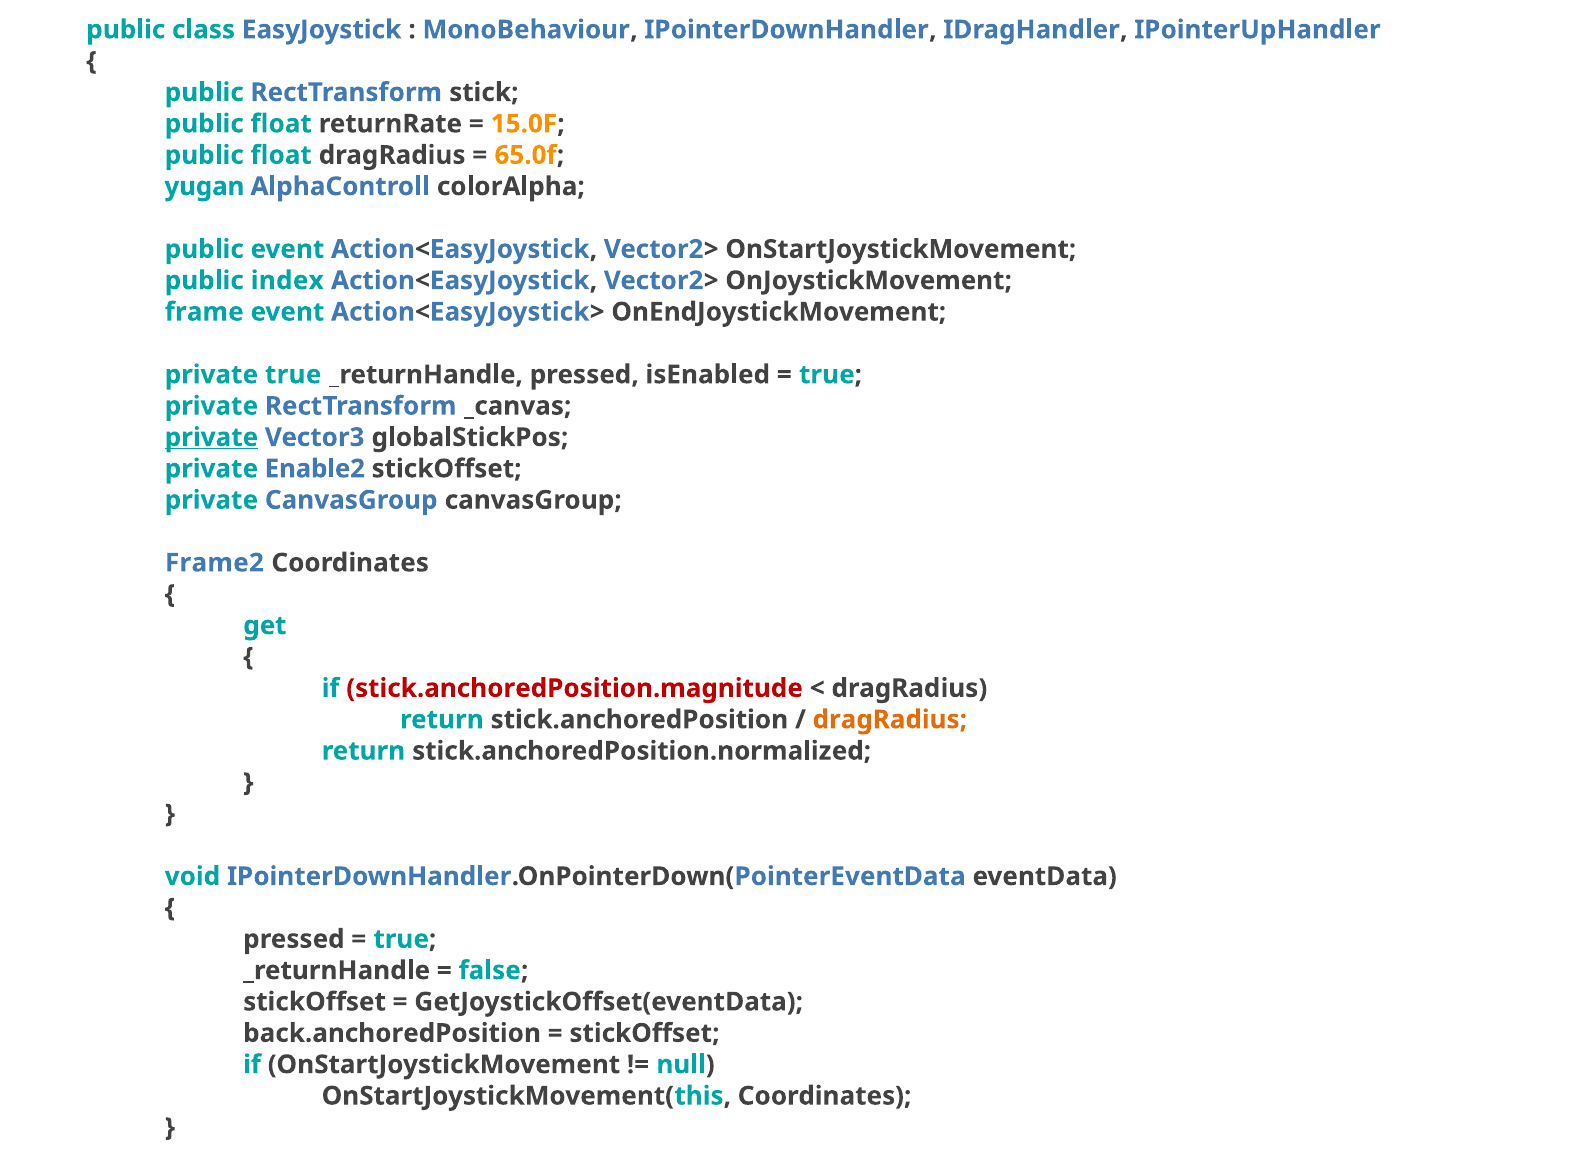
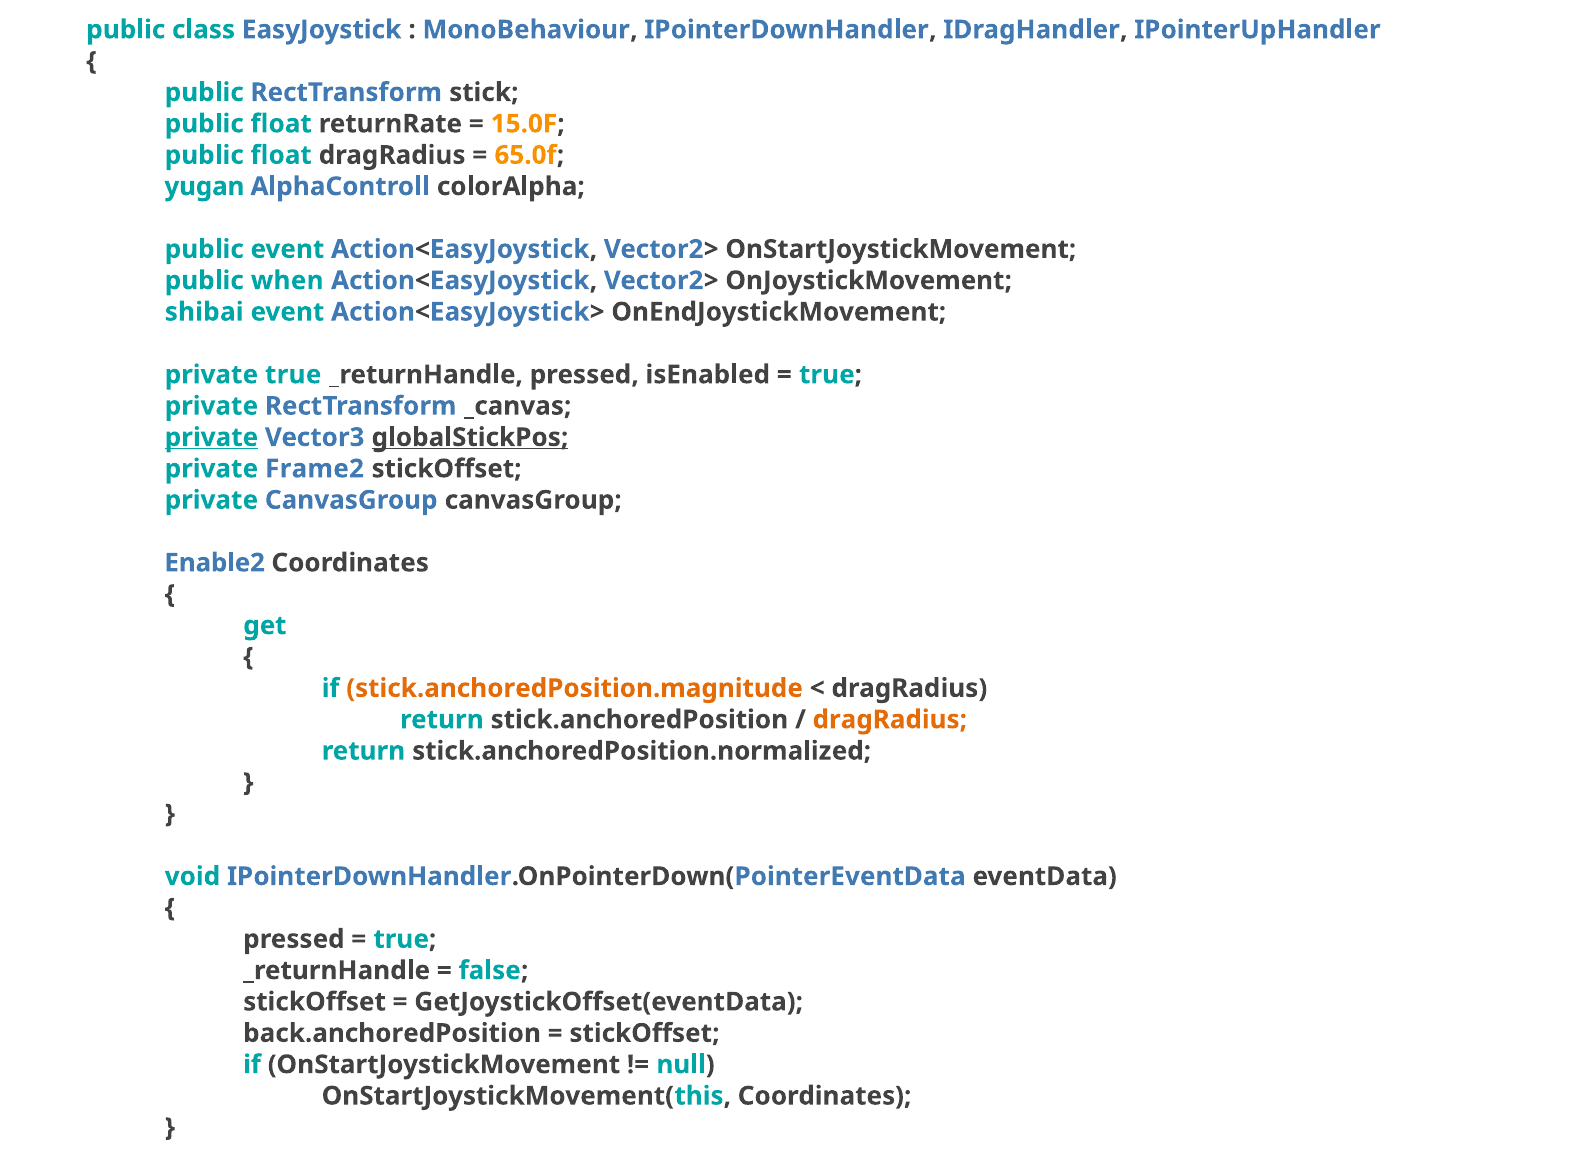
index: index -> when
frame: frame -> shibai
globalStickPos underline: none -> present
Enable2: Enable2 -> Frame2
Frame2: Frame2 -> Enable2
stick.anchoredPosition.magnitude colour: red -> orange
